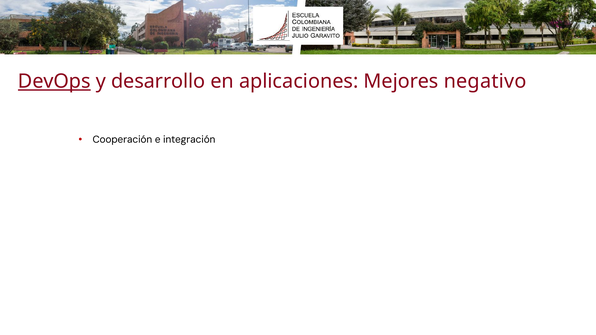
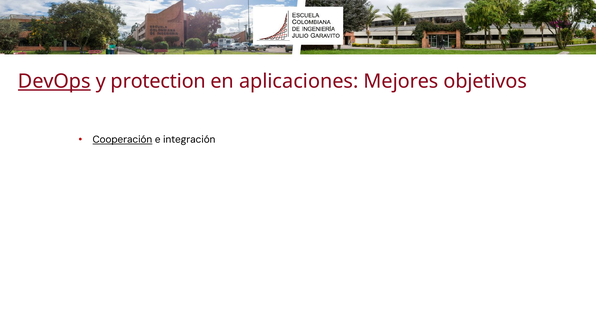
desarrollo: desarrollo -> protection
negativo: negativo -> objetivos
Cooperación underline: none -> present
